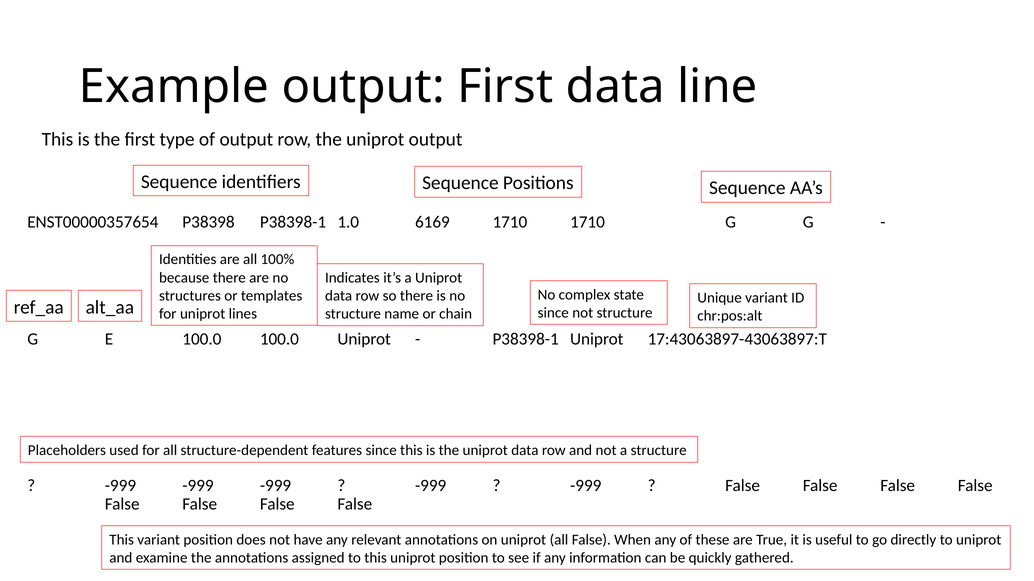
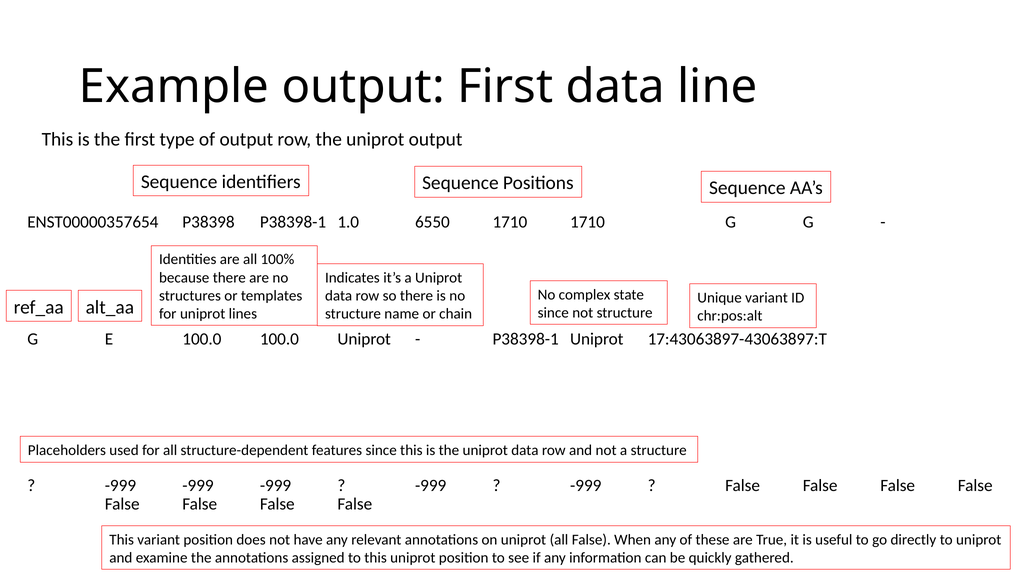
6169: 6169 -> 6550
